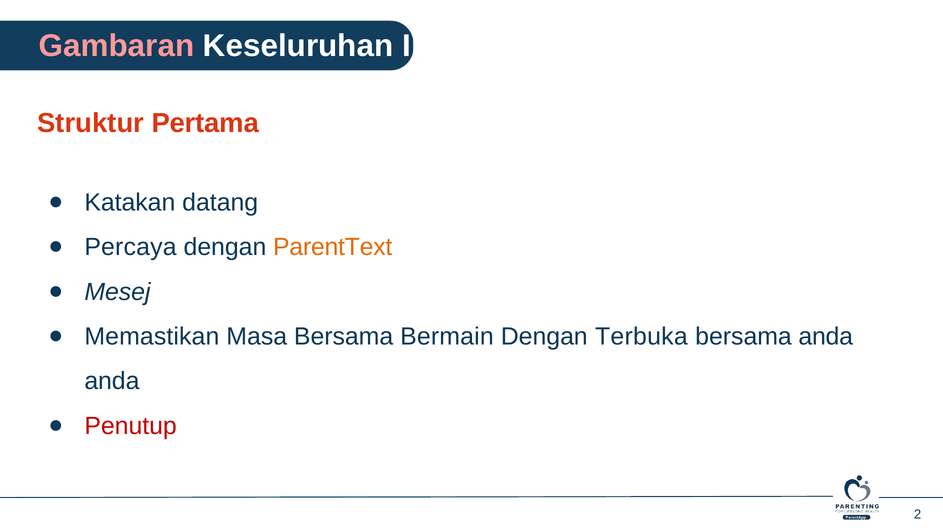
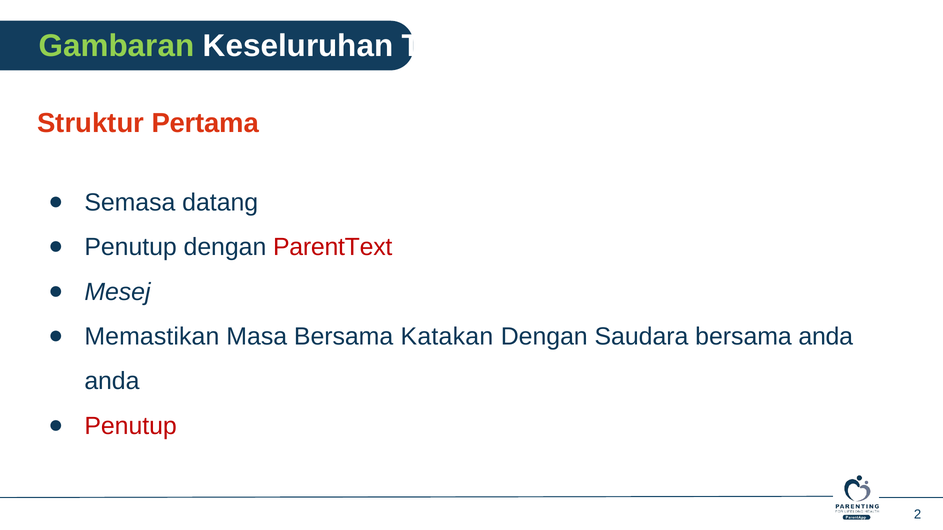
Gambaran colour: pink -> light green
Imej: Imej -> Taip
Katakan: Katakan -> Semasa
Percaya at (130, 247): Percaya -> Penutup
ParentText colour: orange -> red
Bermain: Bermain -> Katakan
Terbuka: Terbuka -> Saudara
